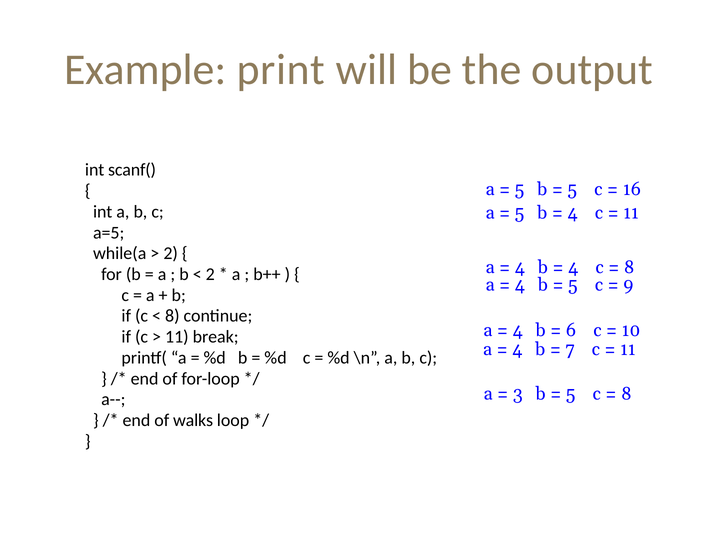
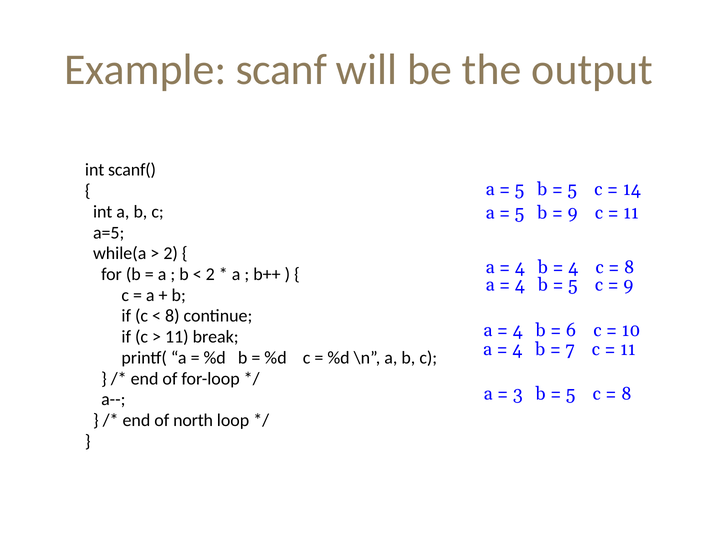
print: print -> scanf
16: 16 -> 14
4 at (573, 213): 4 -> 9
walks: walks -> north
